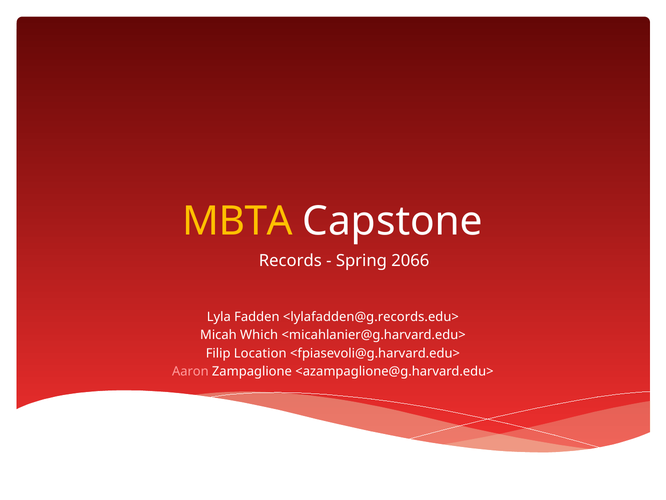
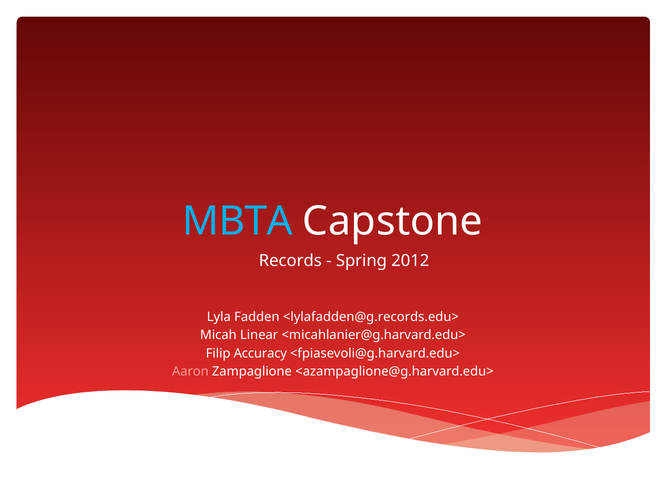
MBTA colour: yellow -> light blue
2066: 2066 -> 2012
Which: Which -> Linear
Location: Location -> Accuracy
